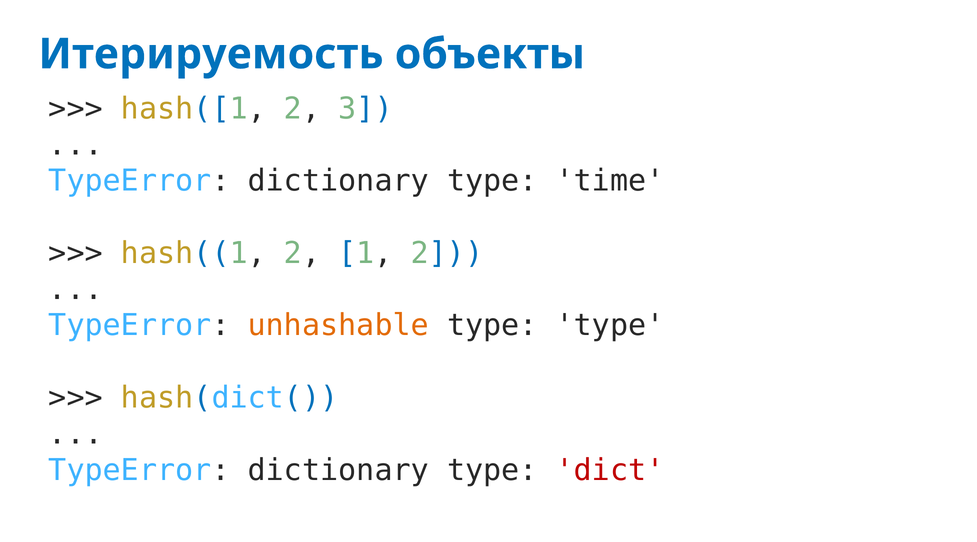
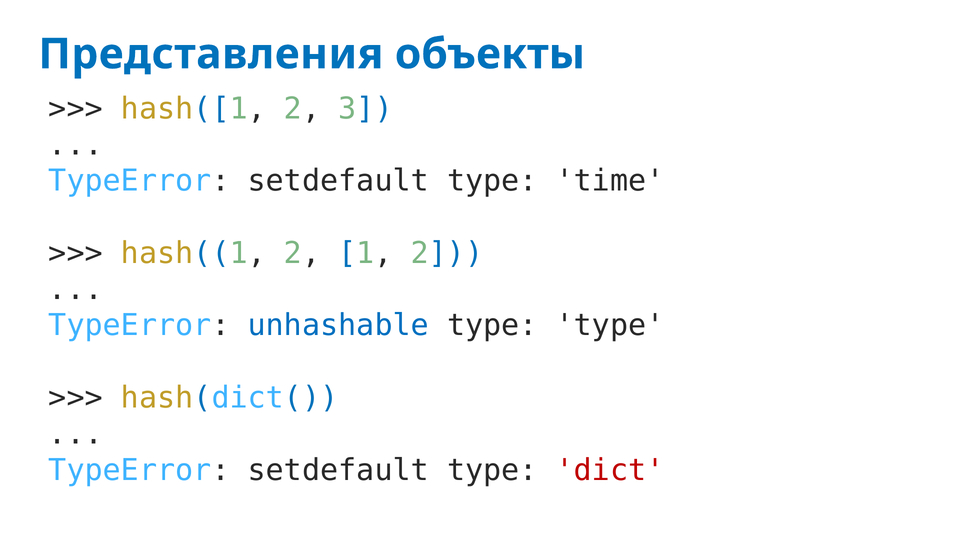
Итерируемость: Итерируемость -> Представления
dictionary at (338, 181): dictionary -> setdefault
unhashable colour: orange -> blue
dictionary at (338, 470): dictionary -> setdefault
